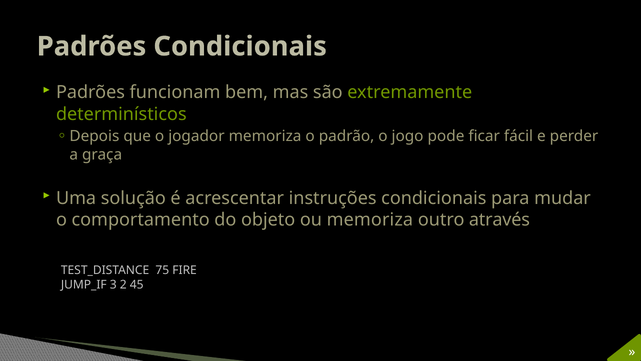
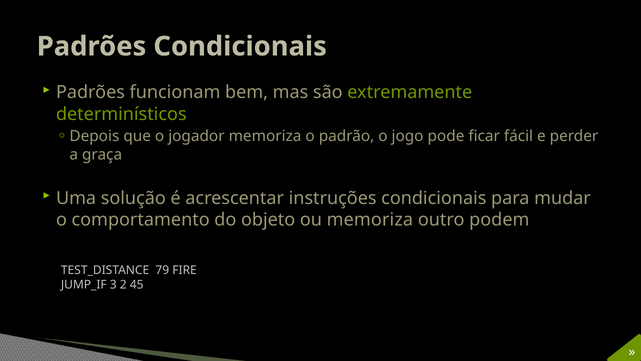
através: através -> podem
75: 75 -> 79
